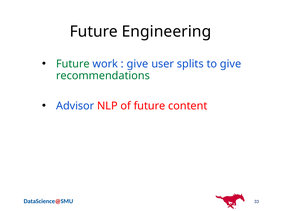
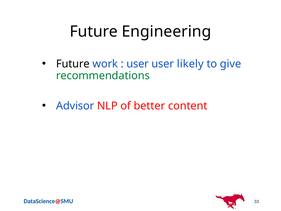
Future at (73, 64) colour: green -> black
give at (137, 64): give -> user
splits: splits -> likely
of future: future -> better
